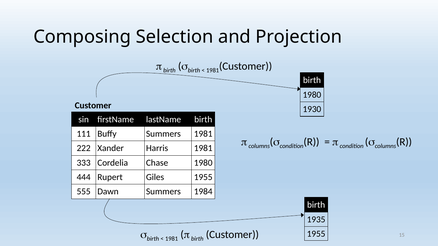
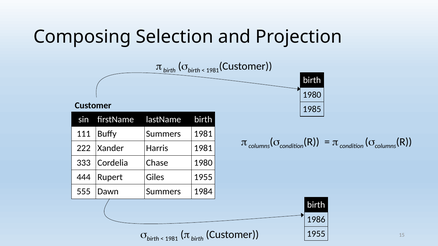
1930: 1930 -> 1985
1935: 1935 -> 1986
